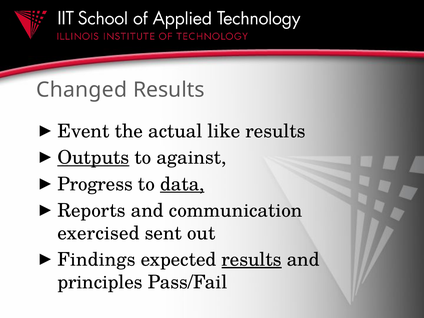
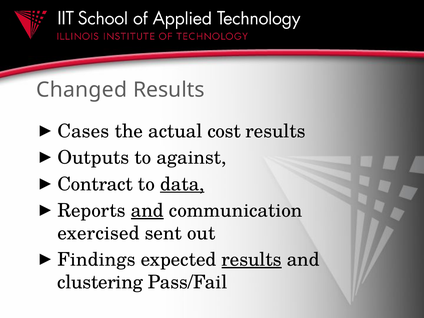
Event: Event -> Cases
like: like -> cost
Outputs underline: present -> none
Progress: Progress -> Contract
and at (147, 211) underline: none -> present
principles: principles -> clustering
